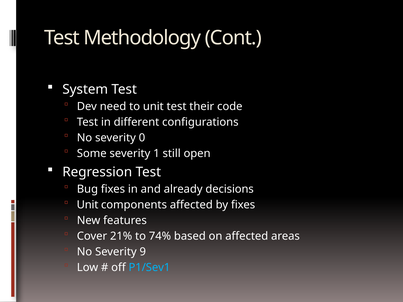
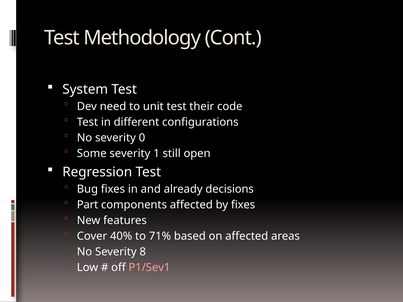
Unit at (88, 205): Unit -> Part
21%: 21% -> 40%
74%: 74% -> 71%
9: 9 -> 8
P1/Sev1 colour: light blue -> pink
